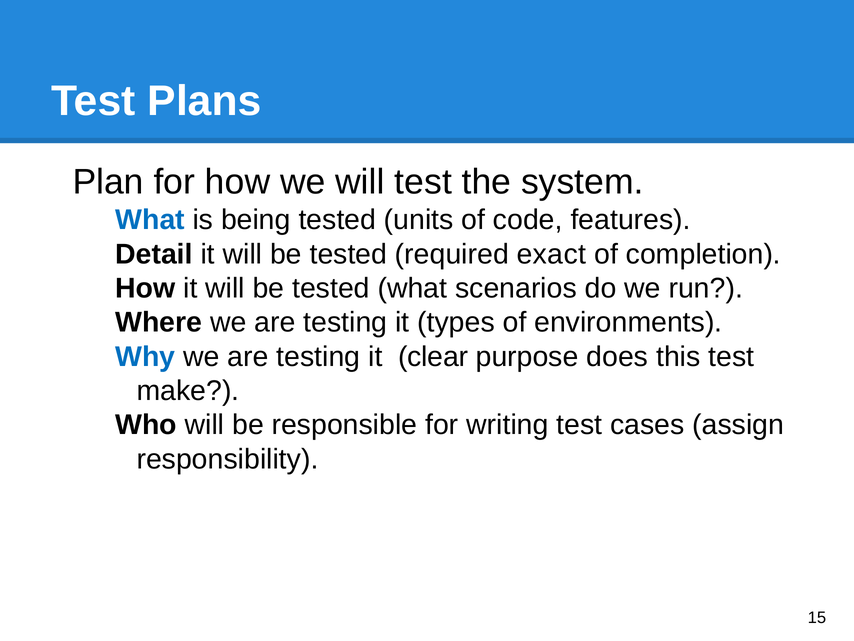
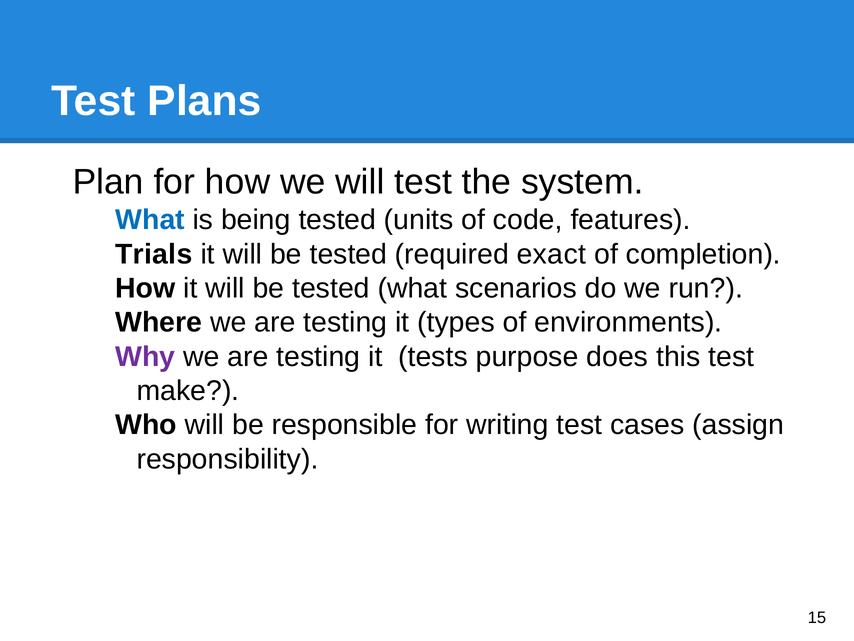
Detail: Detail -> Trials
Why colour: blue -> purple
clear: clear -> tests
